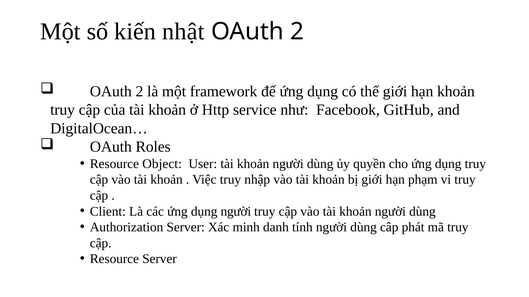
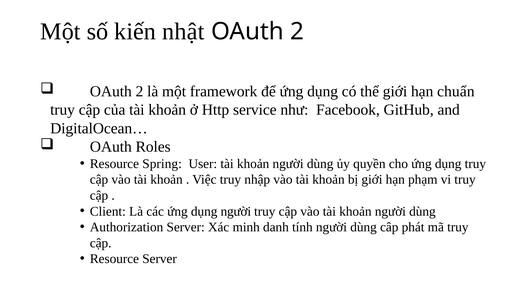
hạn khoản: khoản -> chuẩn
Object: Object -> Spring
